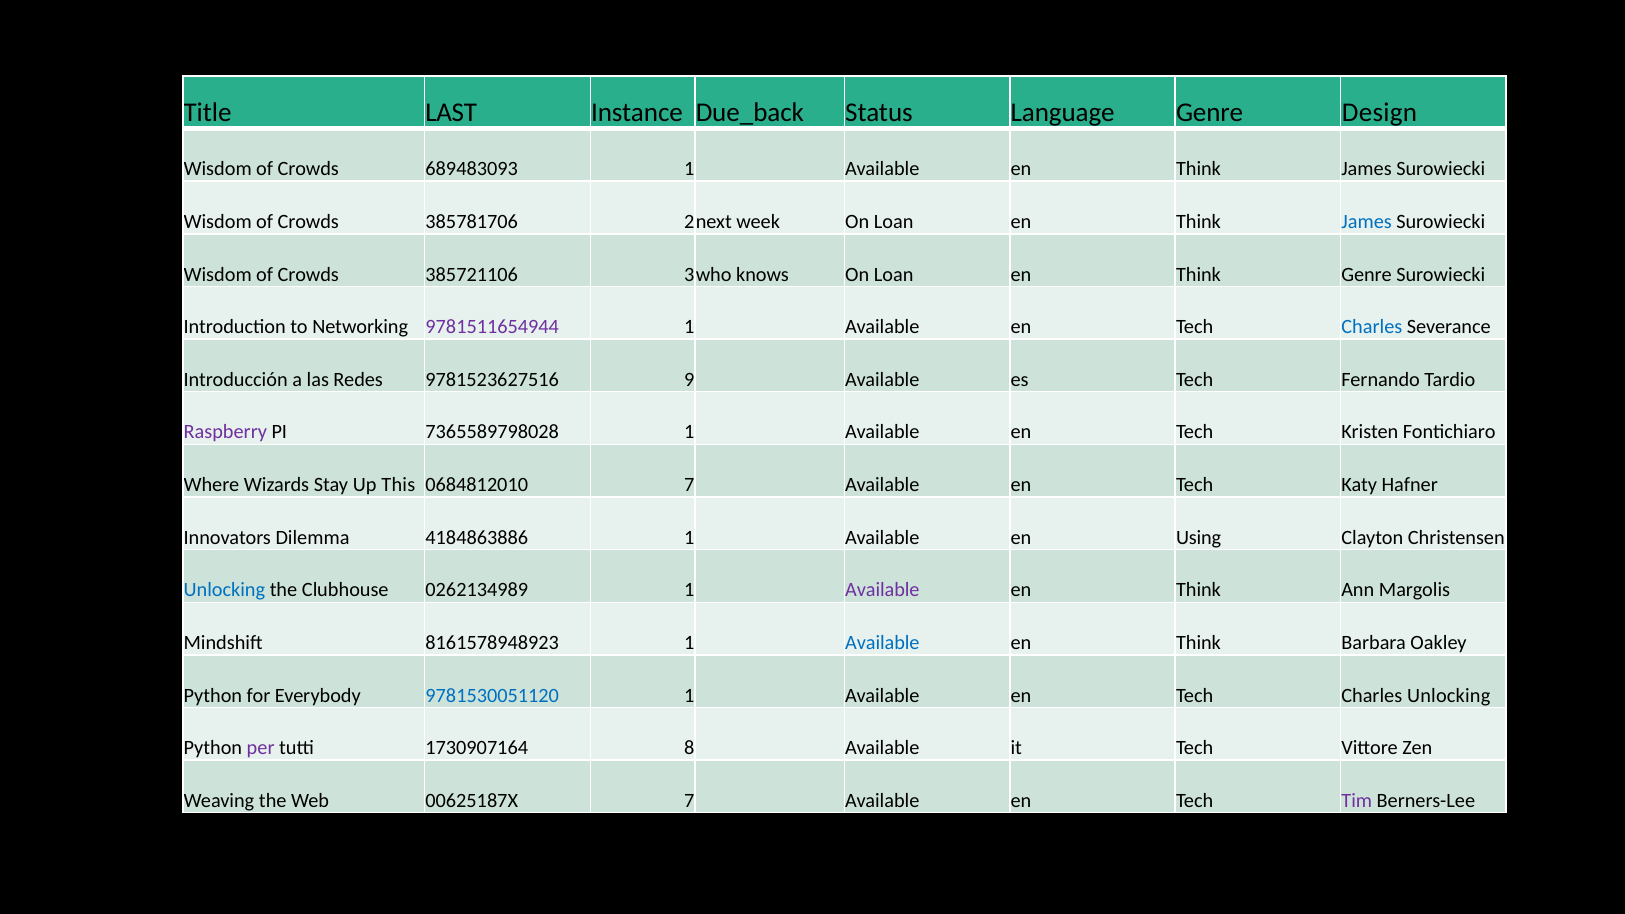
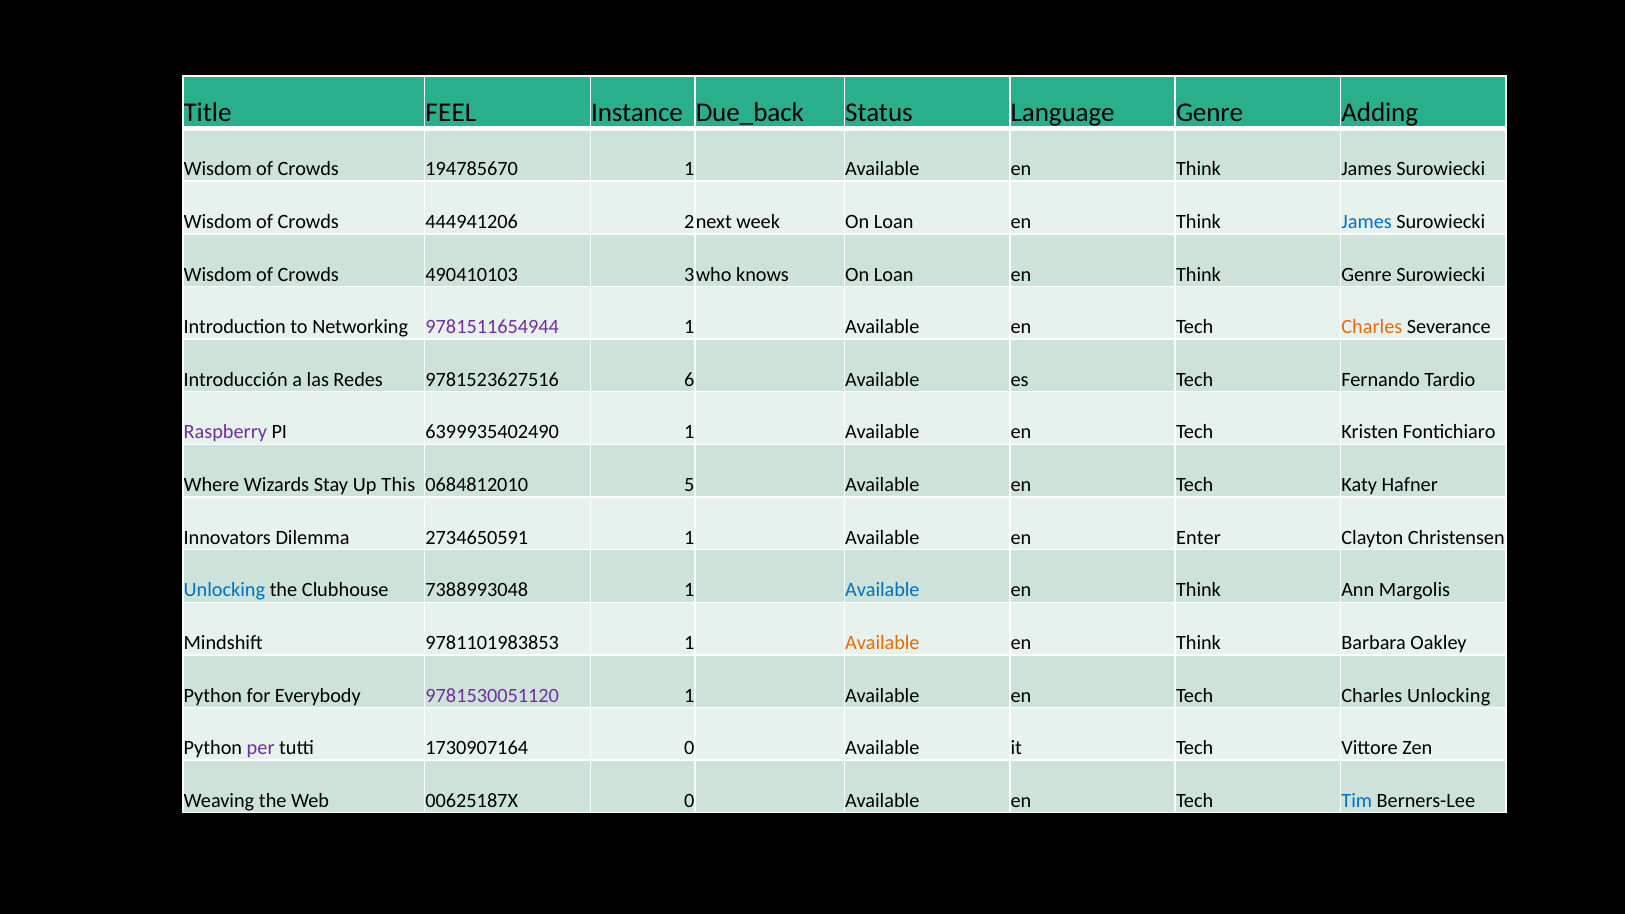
LAST: LAST -> FEEL
Design: Design -> Adding
689483093: 689483093 -> 194785670
385781706: 385781706 -> 444941206
385721106: 385721106 -> 490410103
Charles at (1372, 327) colour: blue -> orange
9: 9 -> 6
7365589798028: 7365589798028 -> 6399935402490
0684812010 7: 7 -> 5
4184863886: 4184863886 -> 2734650591
Using: Using -> Enter
0262134989: 0262134989 -> 7388993048
Available at (882, 590) colour: purple -> blue
8161578948923: 8161578948923 -> 9781101983853
Available at (882, 643) colour: blue -> orange
9781530051120 colour: blue -> purple
1730907164 8: 8 -> 0
00625187X 7: 7 -> 0
Tim colour: purple -> blue
